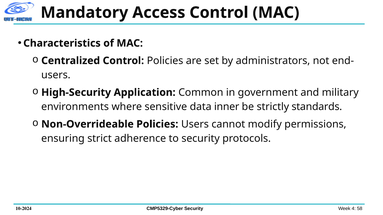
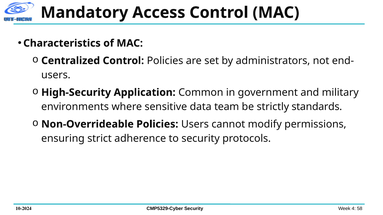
inner: inner -> team
